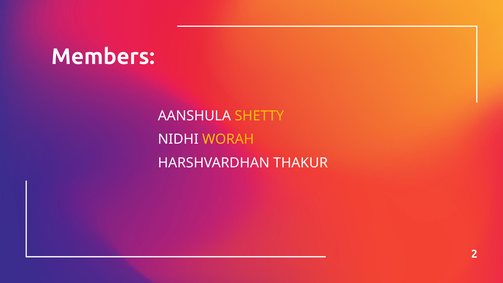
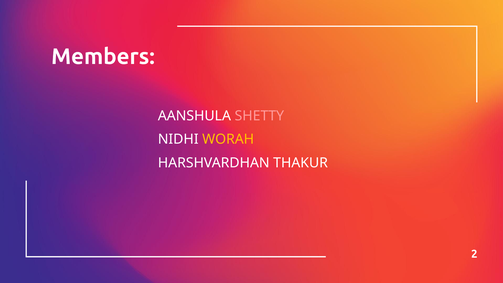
SHETTY colour: yellow -> pink
